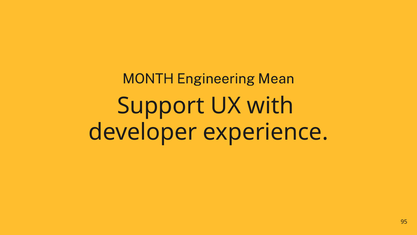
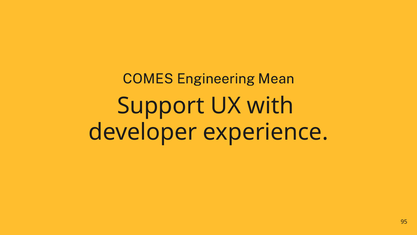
MONTH: MONTH -> COMES
